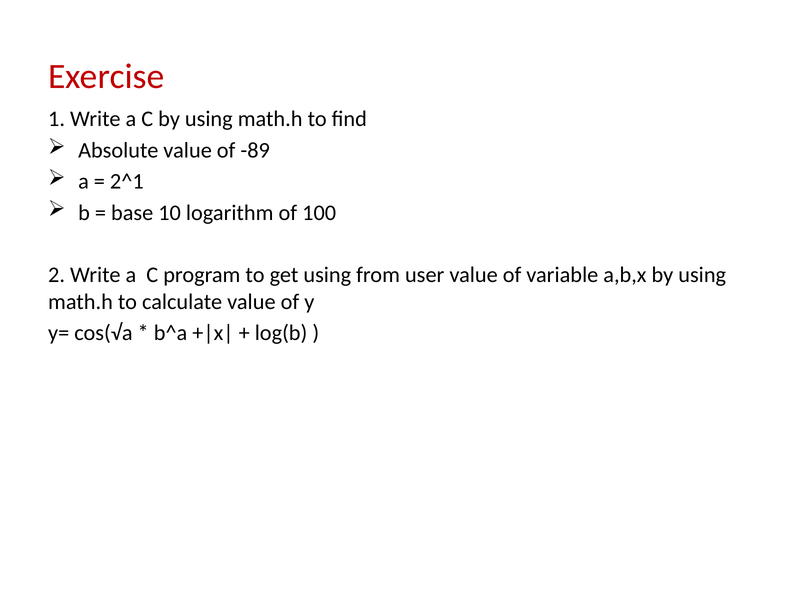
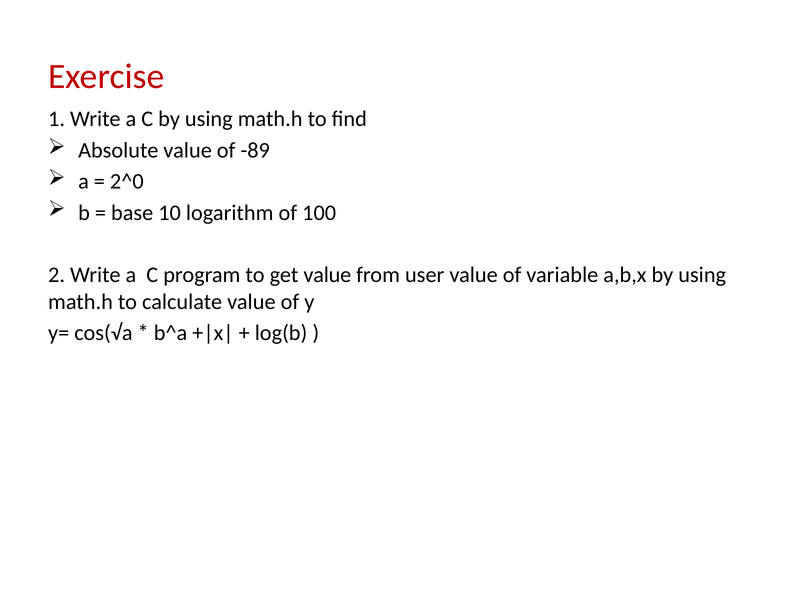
2^1: 2^1 -> 2^0
get using: using -> value
